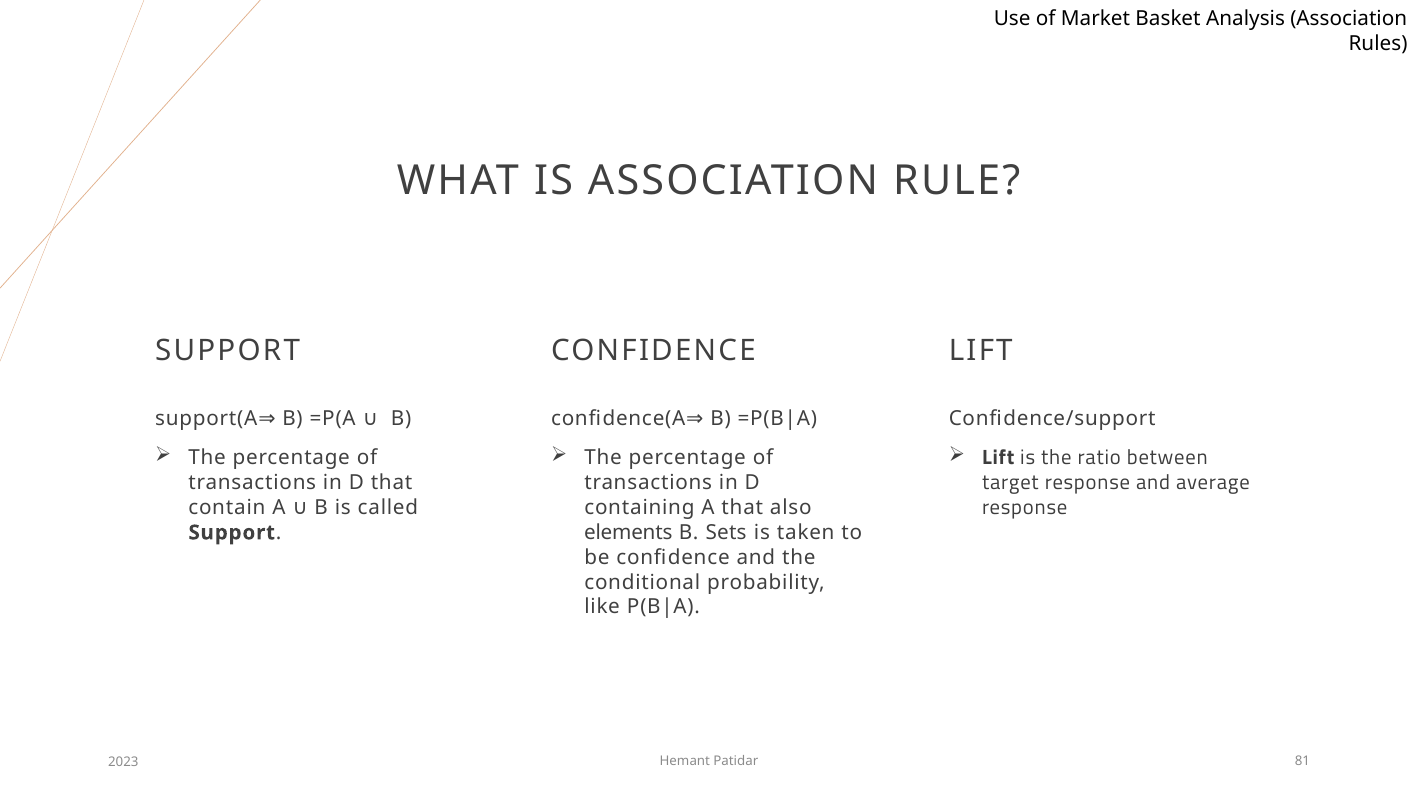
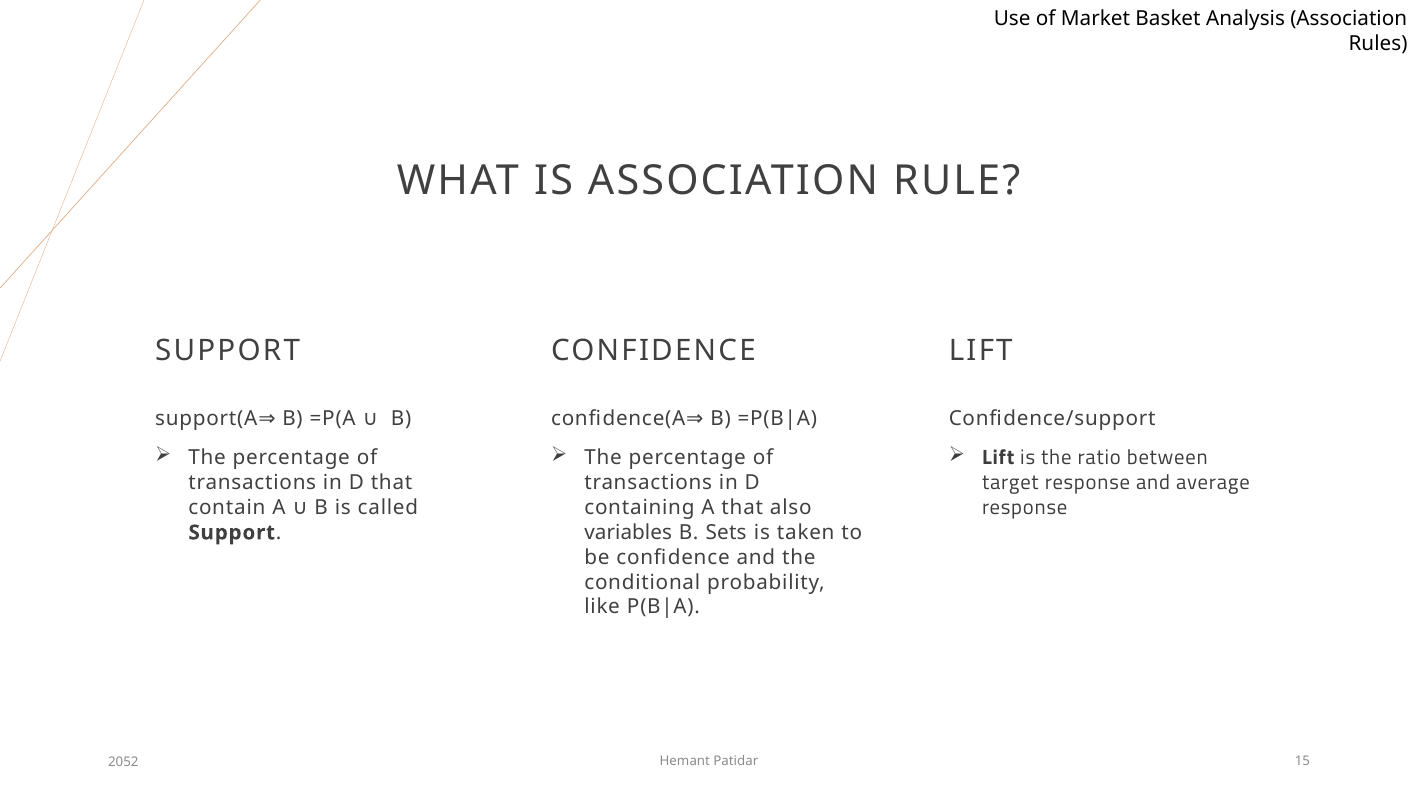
elements: elements -> variables
81: 81 -> 15
2023: 2023 -> 2052
